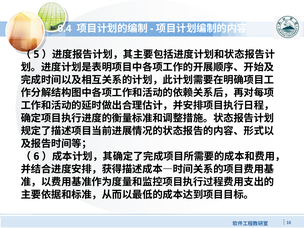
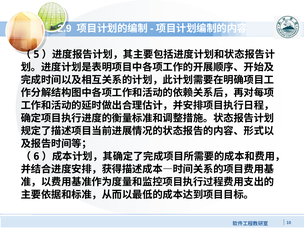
6.4: 6.4 -> 2.9
